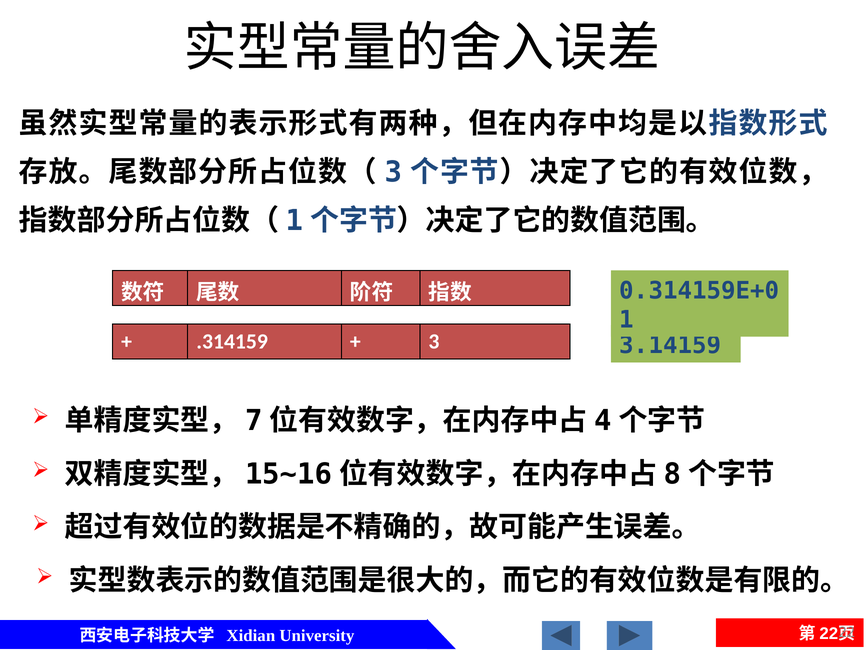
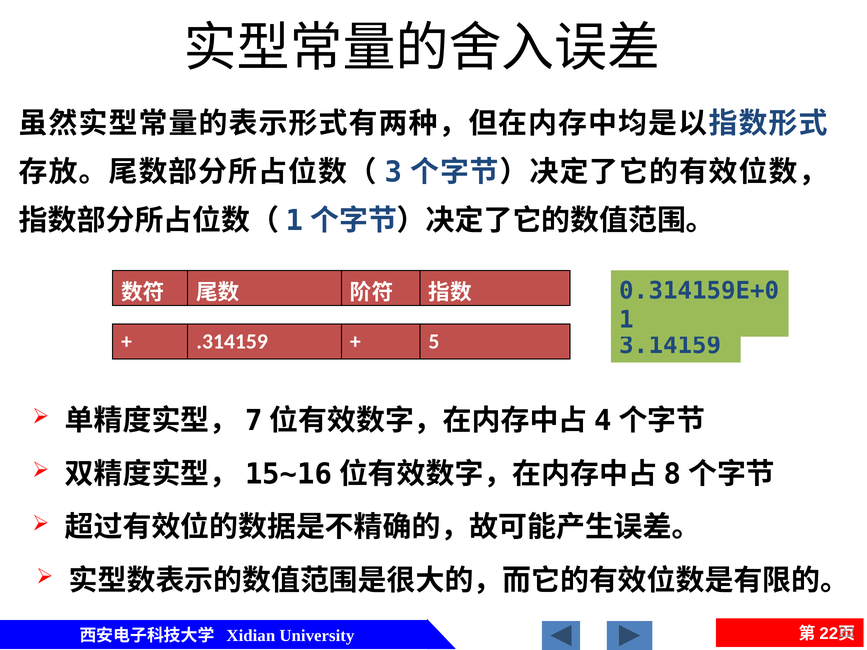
3 at (434, 342): 3 -> 5
